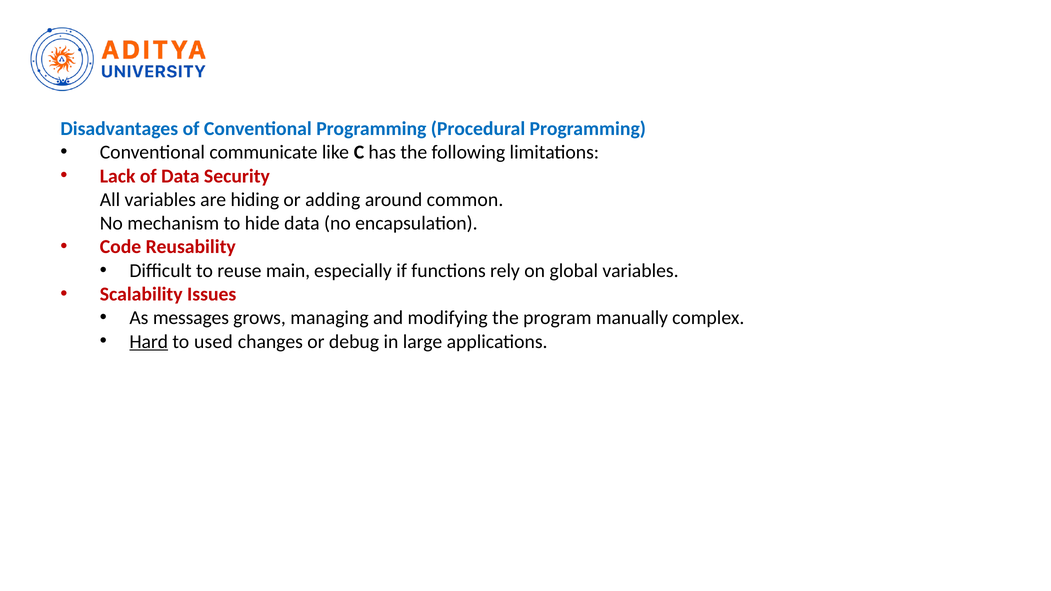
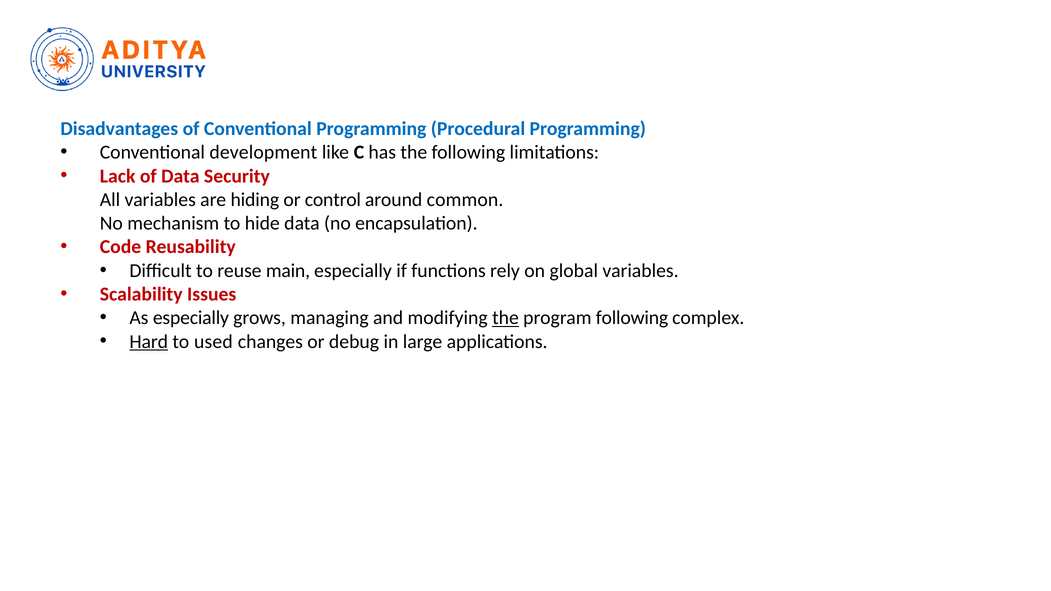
communicate: communicate -> development
adding: adding -> control
As messages: messages -> especially
the at (505, 318) underline: none -> present
program manually: manually -> following
